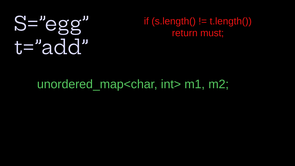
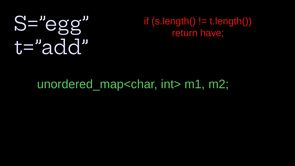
must: must -> have
